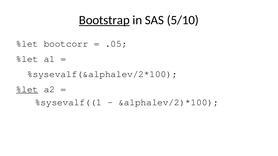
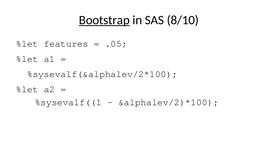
5/10: 5/10 -> 8/10
bootcorr: bootcorr -> features
%let at (27, 89) underline: present -> none
